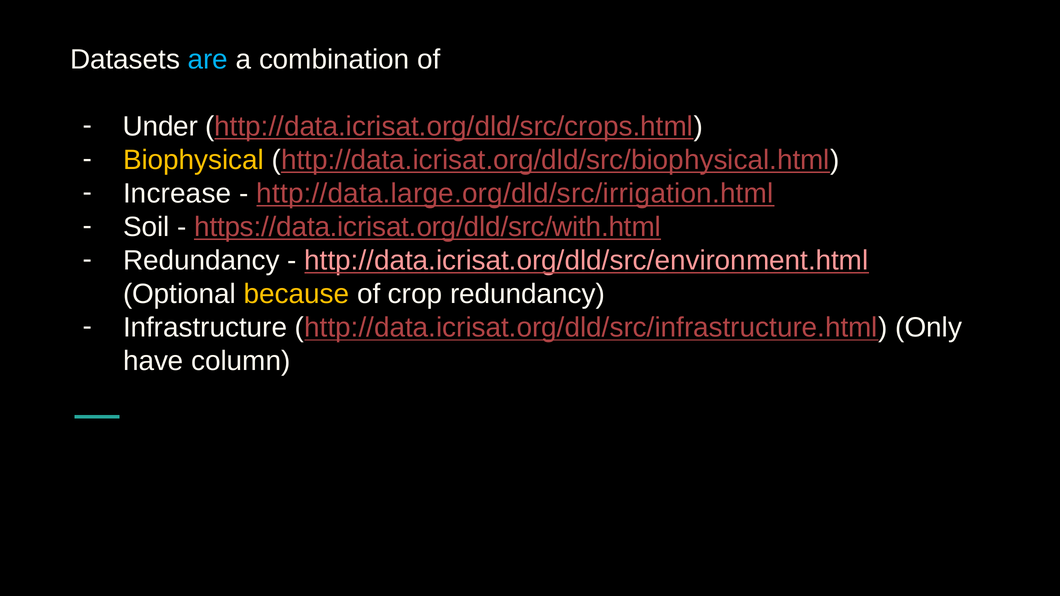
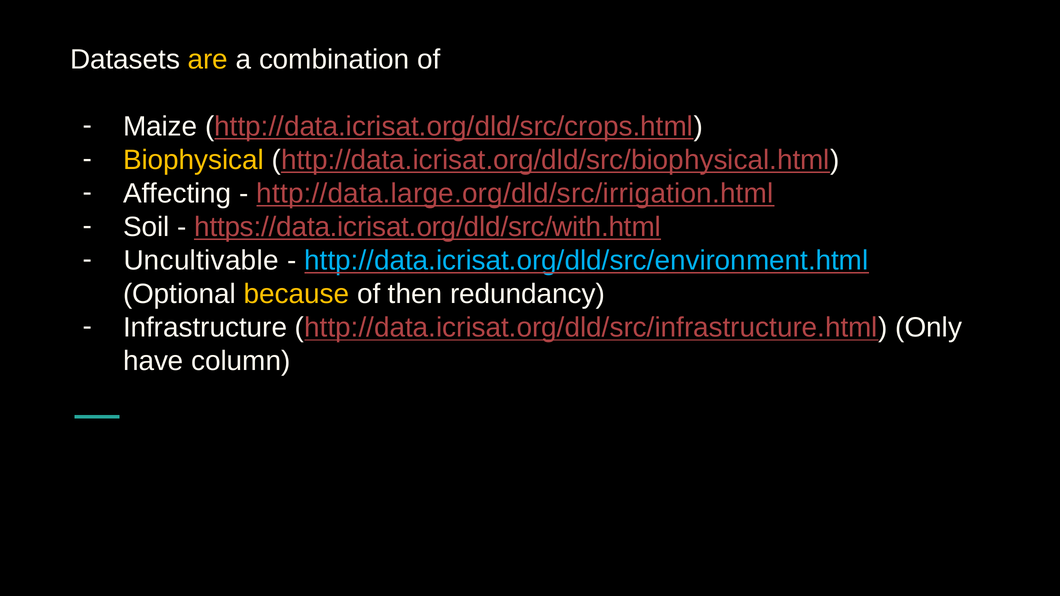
are colour: light blue -> yellow
Under: Under -> Maize
Increase: Increase -> Affecting
Redundancy at (201, 261): Redundancy -> Uncultivable
http://data.icrisat.org/dld/src/environment.html colour: pink -> light blue
crop: crop -> then
